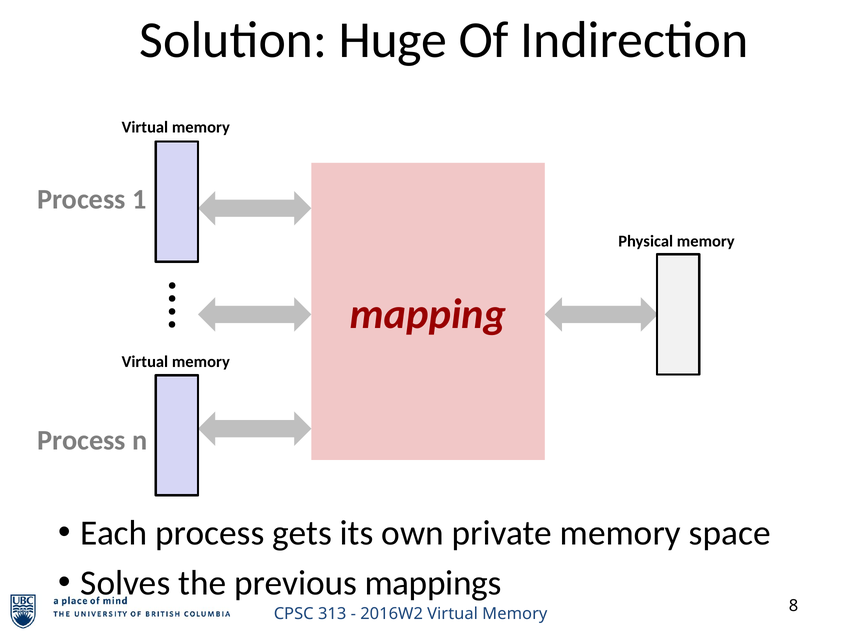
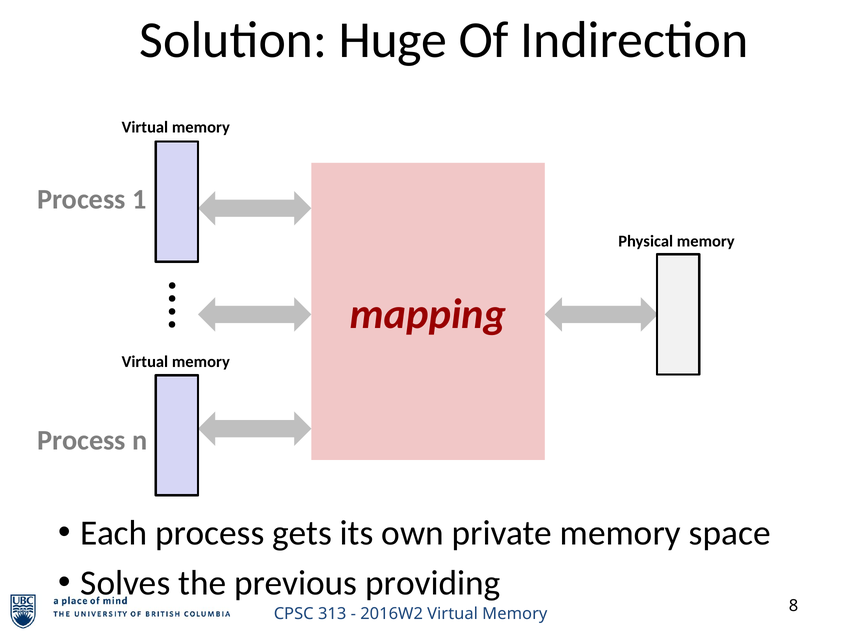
mappings: mappings -> providing
